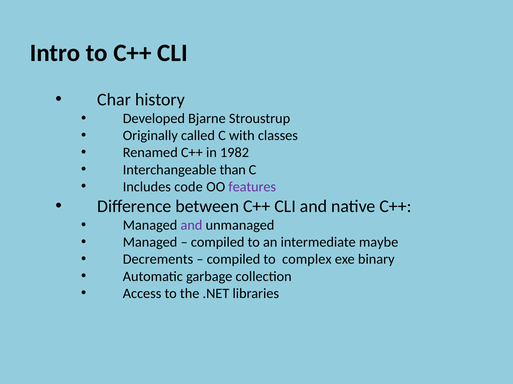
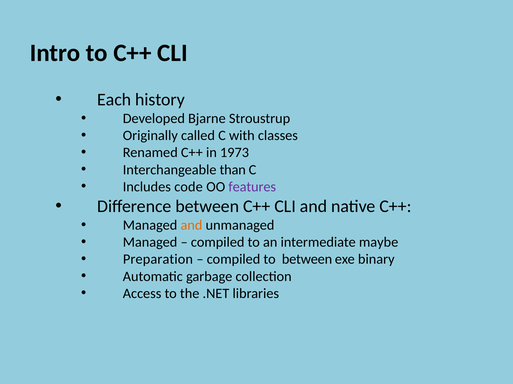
Char: Char -> Each
1982: 1982 -> 1973
and at (191, 226) colour: purple -> orange
Decrements: Decrements -> Preparation
to complex: complex -> between
